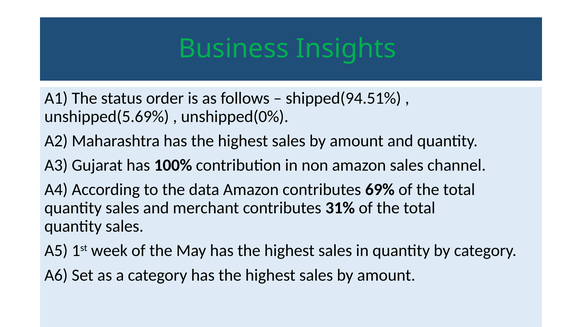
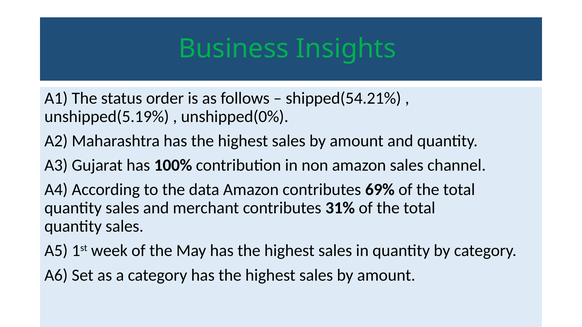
shipped(94.51%: shipped(94.51% -> shipped(54.21%
unshipped(5.69%: unshipped(5.69% -> unshipped(5.19%
